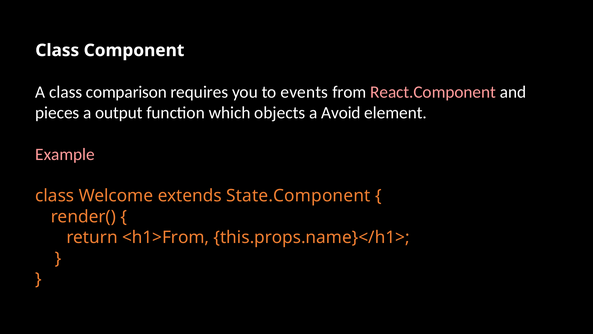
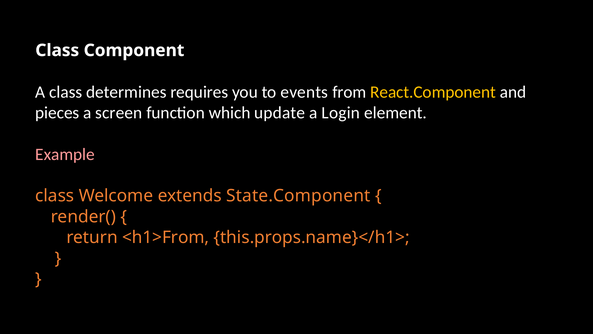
comparison: comparison -> determines
React.Component colour: pink -> yellow
output: output -> screen
objects: objects -> update
Avoid: Avoid -> Login
